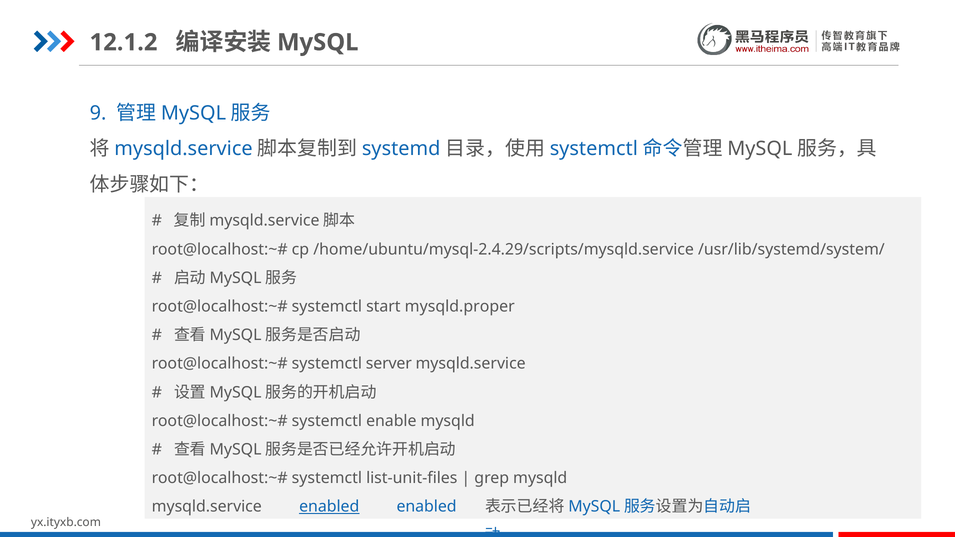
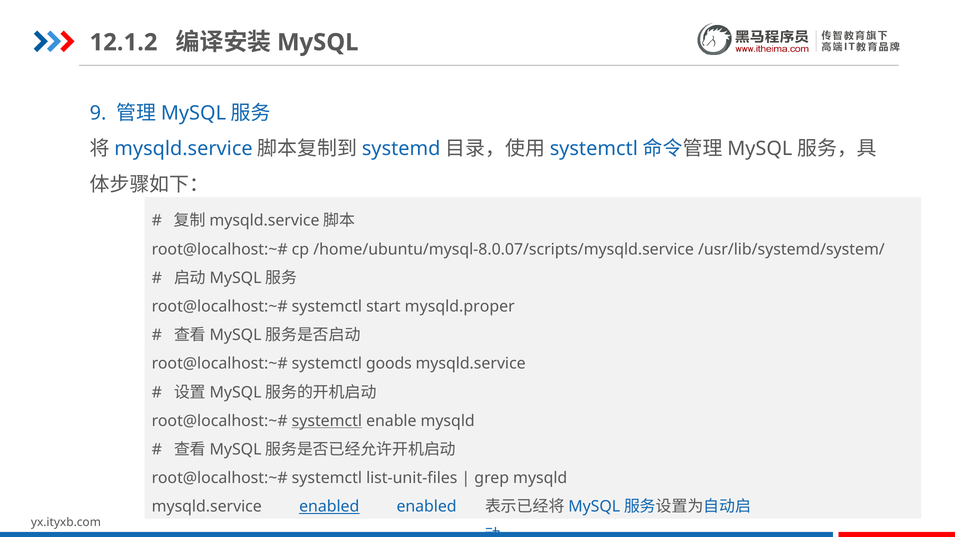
/home/ubuntu/mysql-2.4.29/scripts/mysqld.service: /home/ubuntu/mysql-2.4.29/scripts/mysqld.service -> /home/ubuntu/mysql-8.0.07/scripts/mysqld.service
server: server -> goods
systemctl at (327, 421) underline: none -> present
